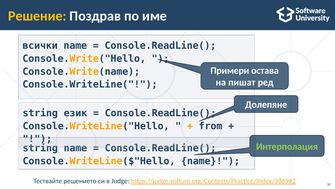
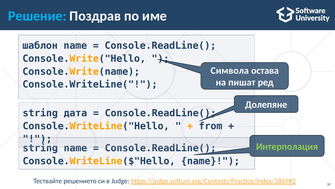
Решение colour: yellow -> light blue
всички: всички -> шаблон
Примери: Примери -> Символа
език: език -> дата
